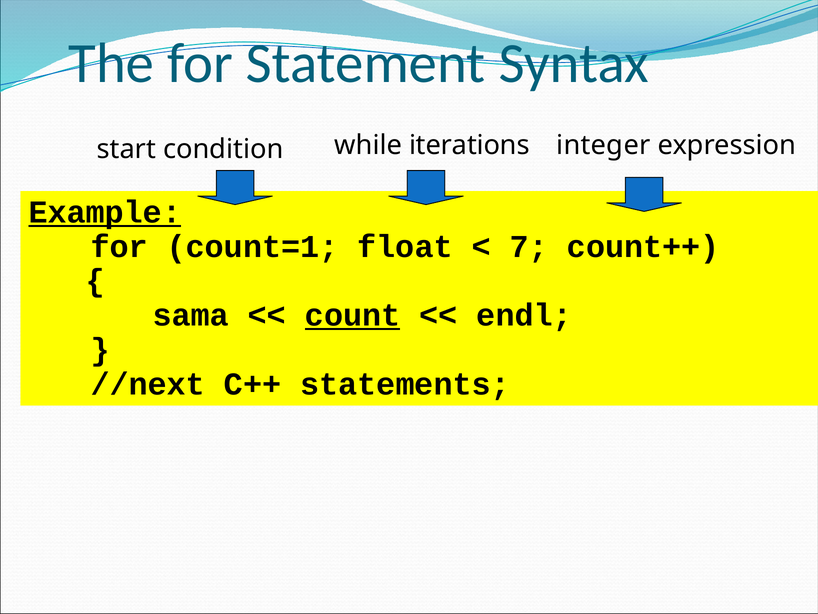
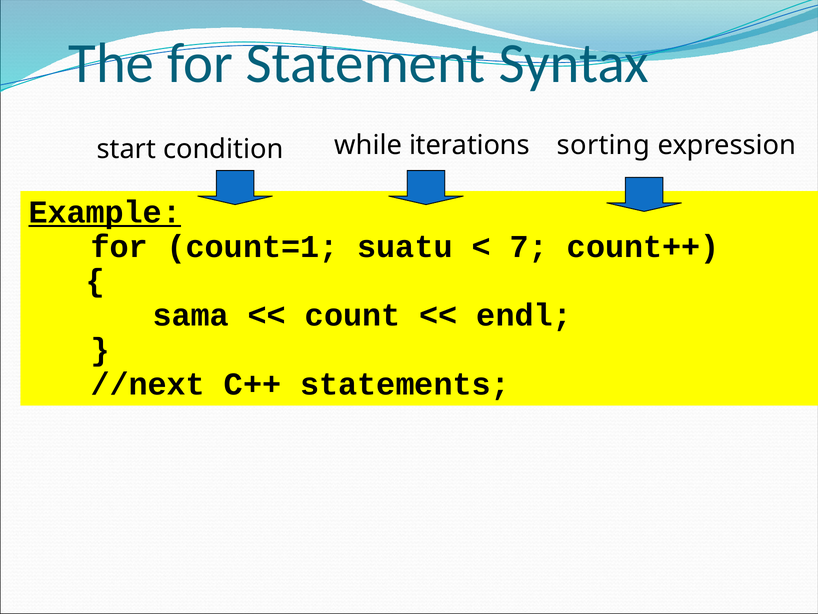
integer: integer -> sorting
float: float -> suatu
count underline: present -> none
